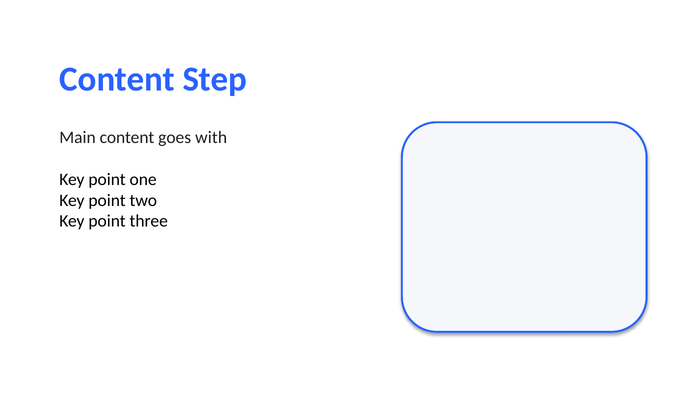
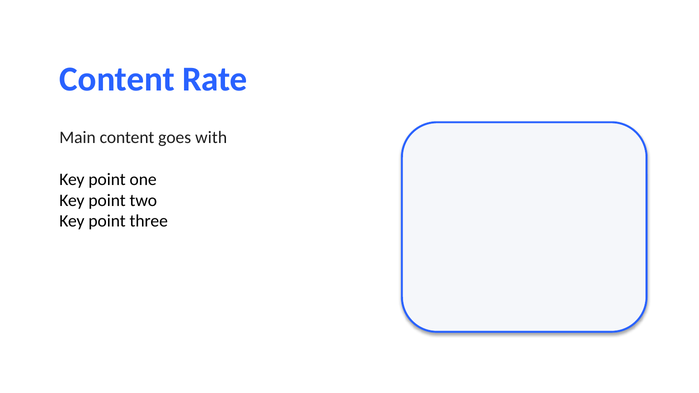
Step: Step -> Rate
